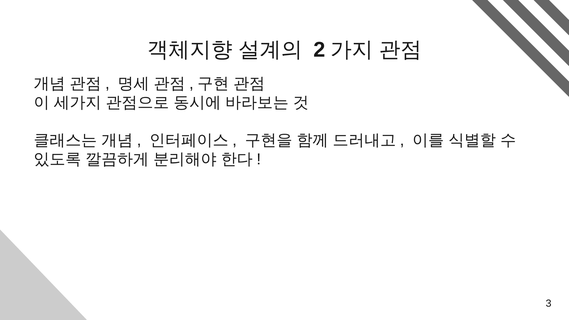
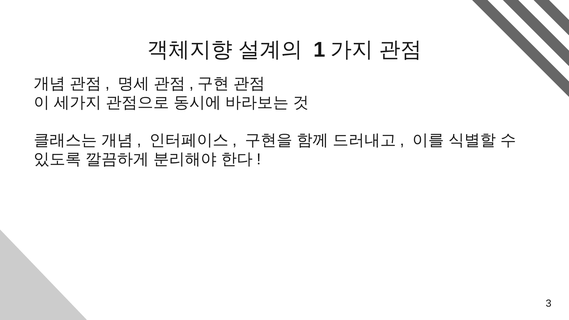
2: 2 -> 1
